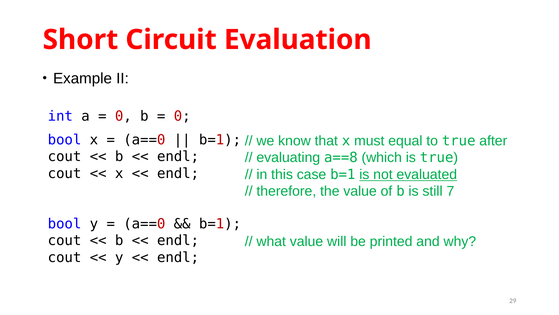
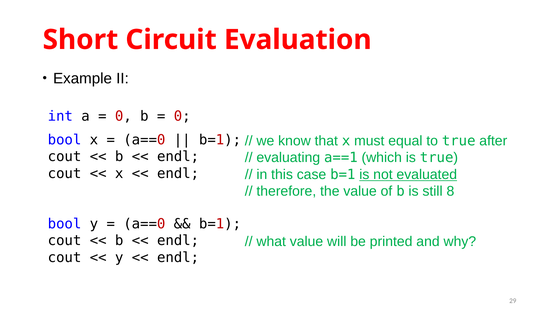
a==8: a==8 -> a==1
7: 7 -> 8
